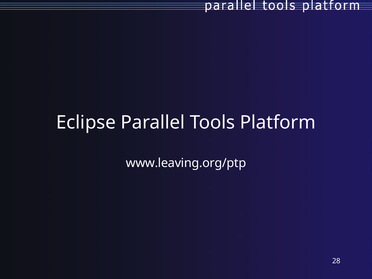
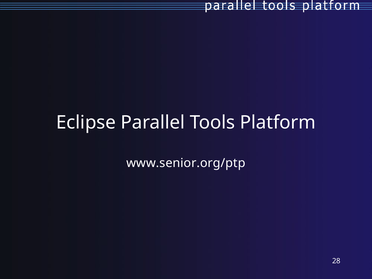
www.leaving.org/ptp: www.leaving.org/ptp -> www.senior.org/ptp
